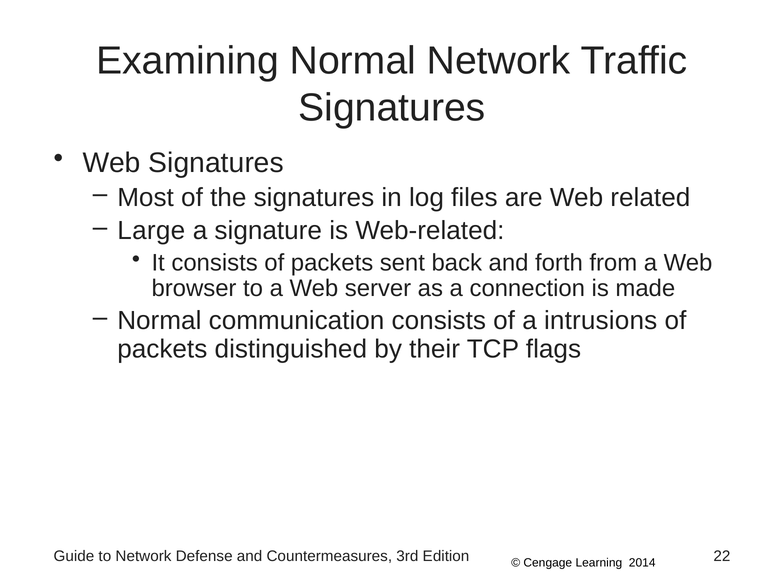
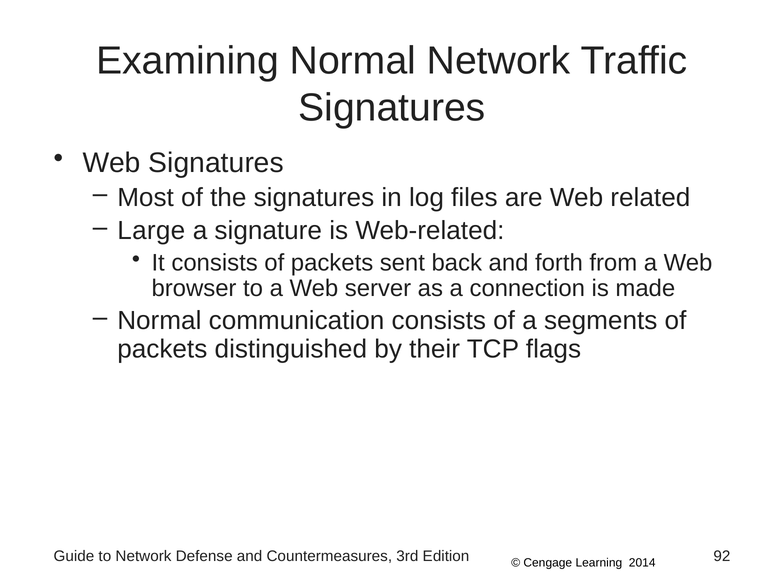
intrusions: intrusions -> segments
22: 22 -> 92
